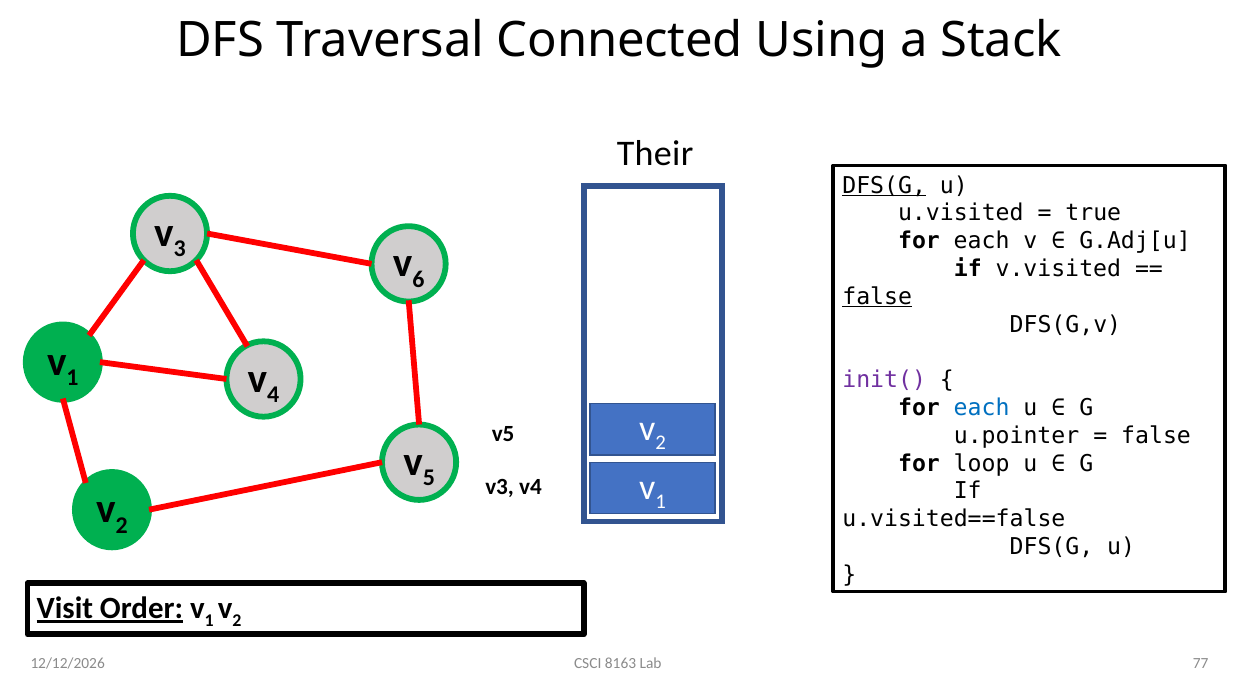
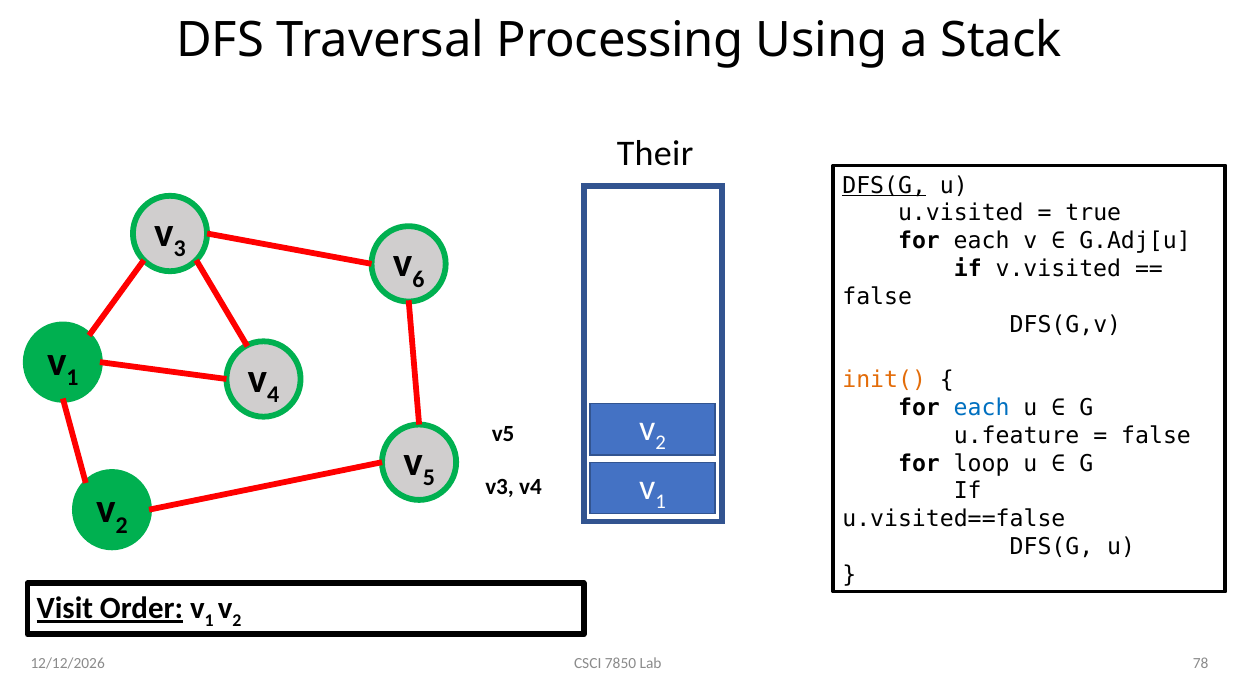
Connected: Connected -> Processing
false at (877, 297) underline: present -> none
init( colour: purple -> orange
u.pointer: u.pointer -> u.feature
8163: 8163 -> 7850
77: 77 -> 78
